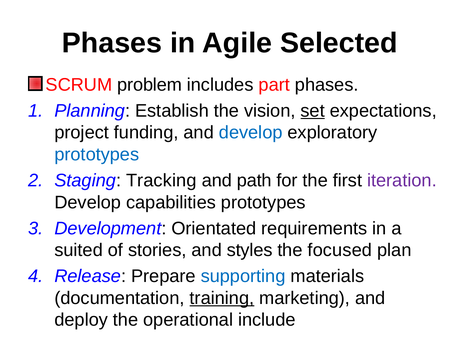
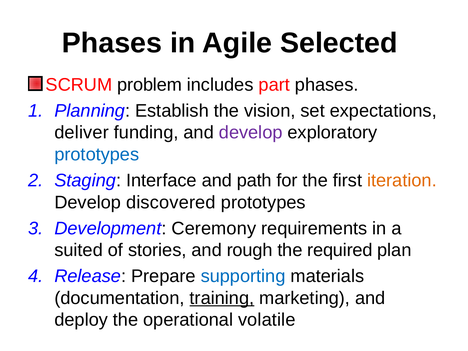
set underline: present -> none
project: project -> deliver
develop at (251, 133) colour: blue -> purple
Tracking: Tracking -> Interface
iteration colour: purple -> orange
capabilities: capabilities -> discovered
Orientated: Orientated -> Ceremony
styles: styles -> rough
focused: focused -> required
include: include -> volatile
